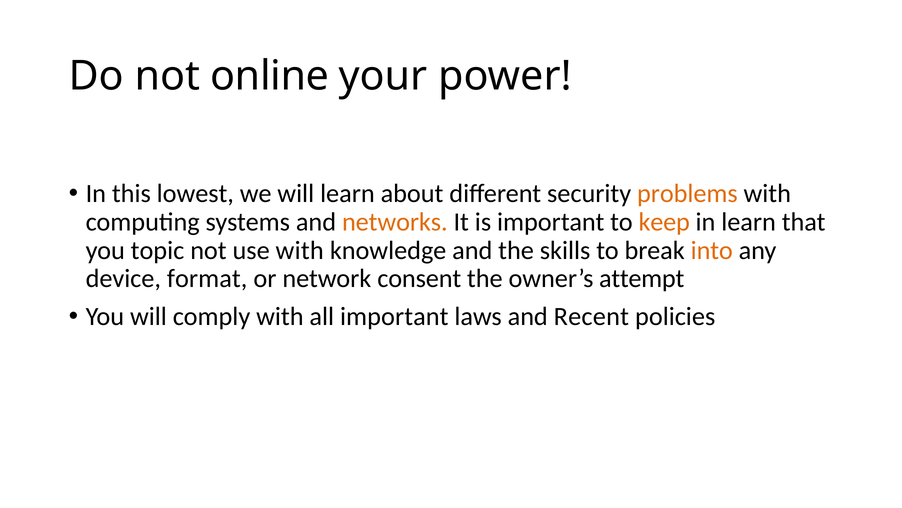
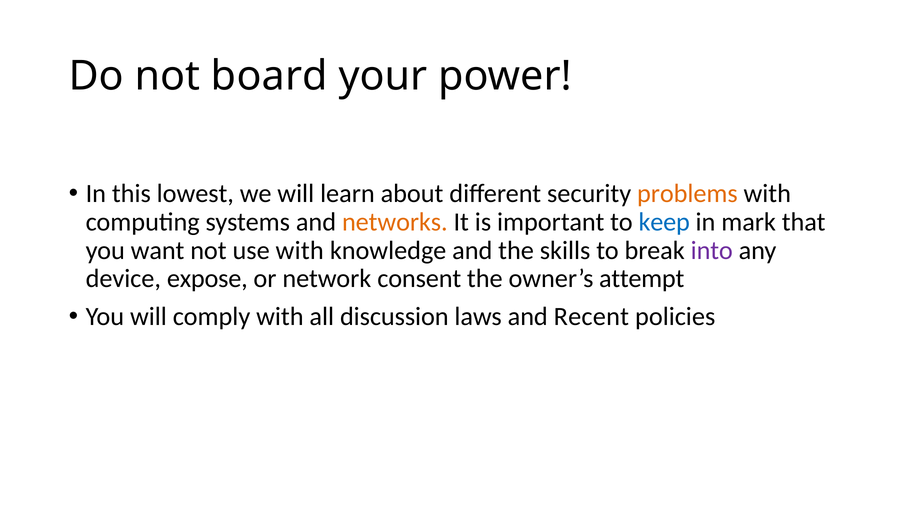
online: online -> board
keep colour: orange -> blue
in learn: learn -> mark
topic: topic -> want
into colour: orange -> purple
format: format -> expose
all important: important -> discussion
